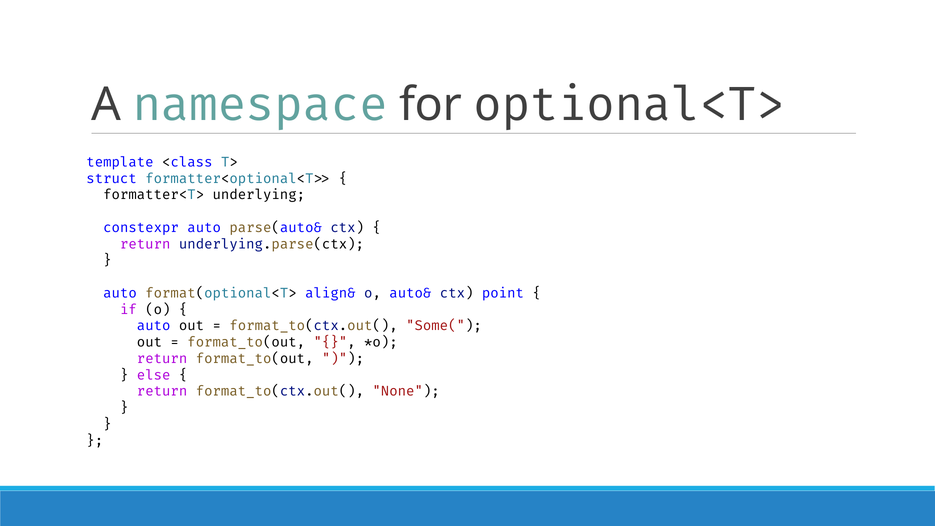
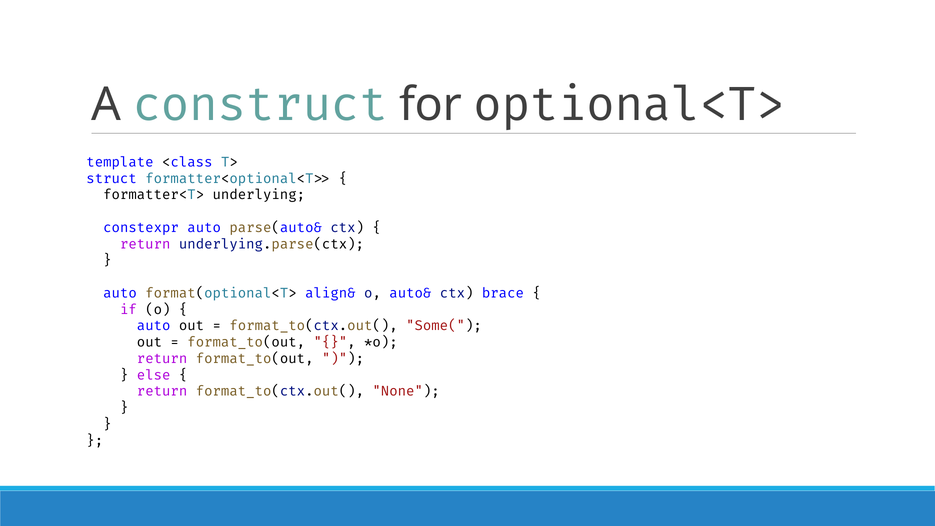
namespace: namespace -> construct
point: point -> brace
